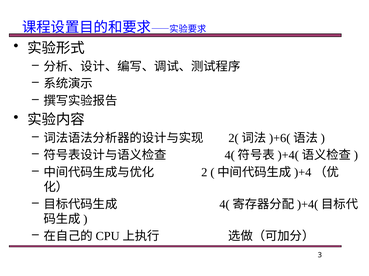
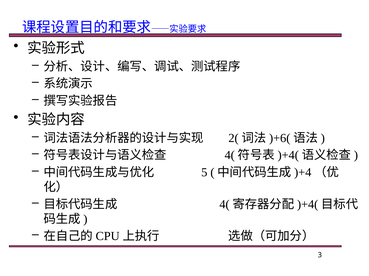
2: 2 -> 5
